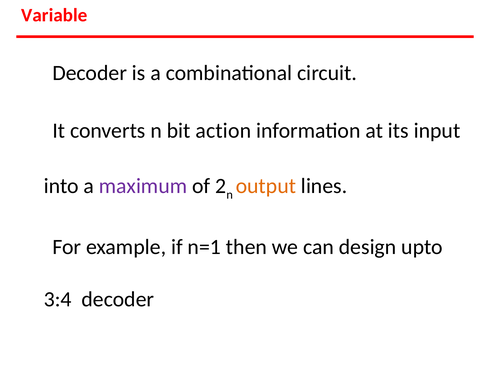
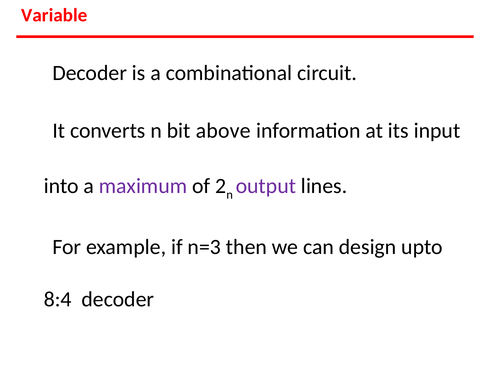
action: action -> above
output colour: orange -> purple
n=1: n=1 -> n=3
3:4: 3:4 -> 8:4
